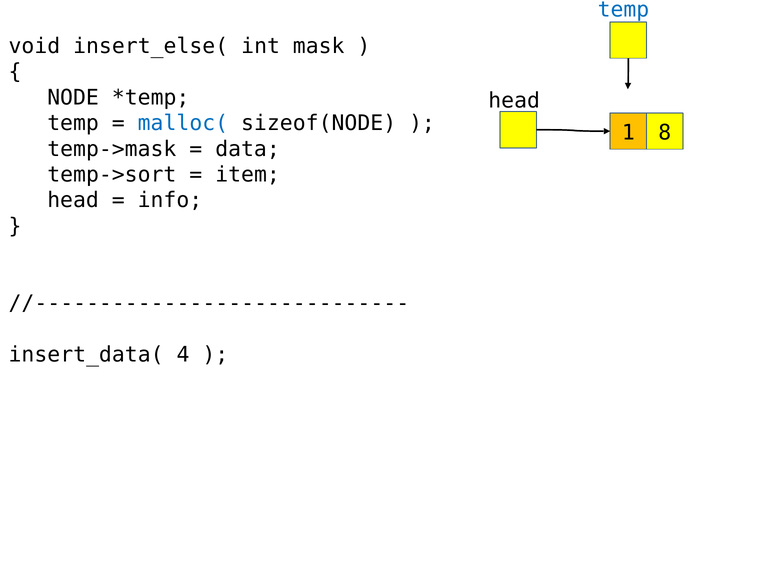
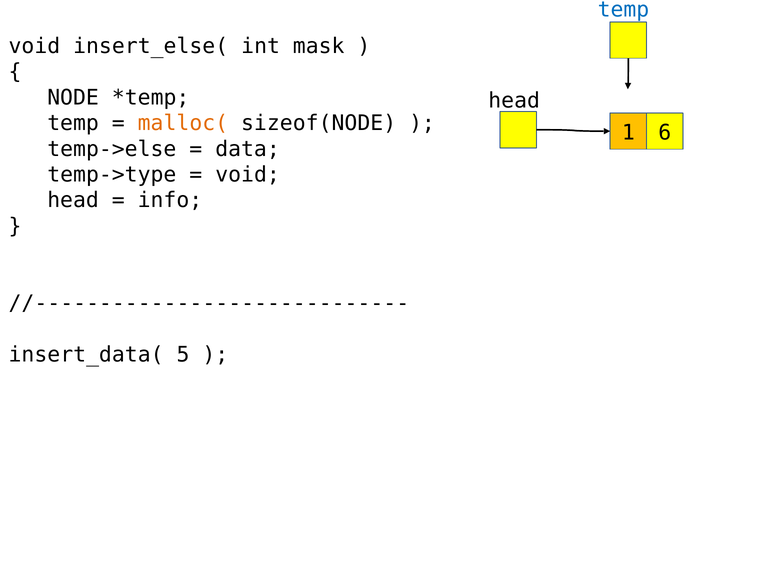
malloc( colour: blue -> orange
8: 8 -> 6
temp->mask: temp->mask -> temp->else
temp->sort: temp->sort -> temp->type
item at (248, 175): item -> void
4: 4 -> 5
